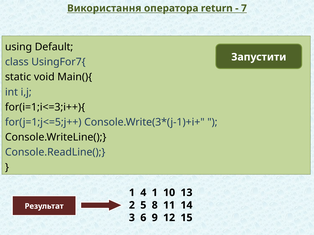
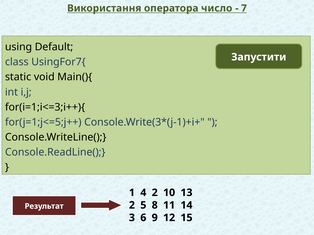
return: return -> число
4 1: 1 -> 2
